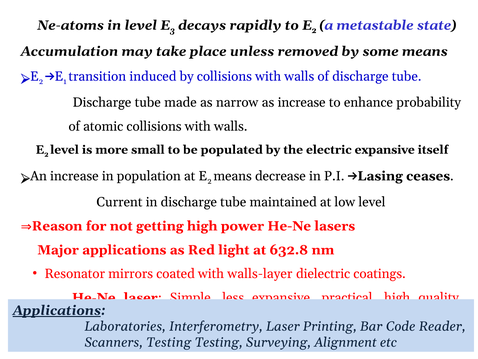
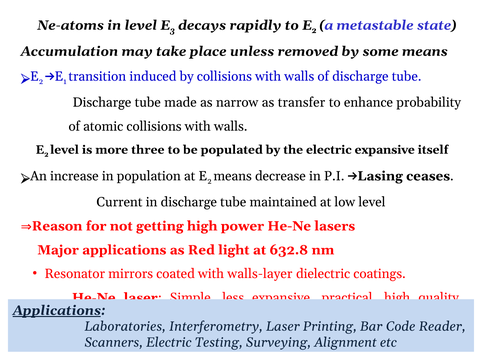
as increase: increase -> transfer
small: small -> three
Scanners Testing: Testing -> Electric
